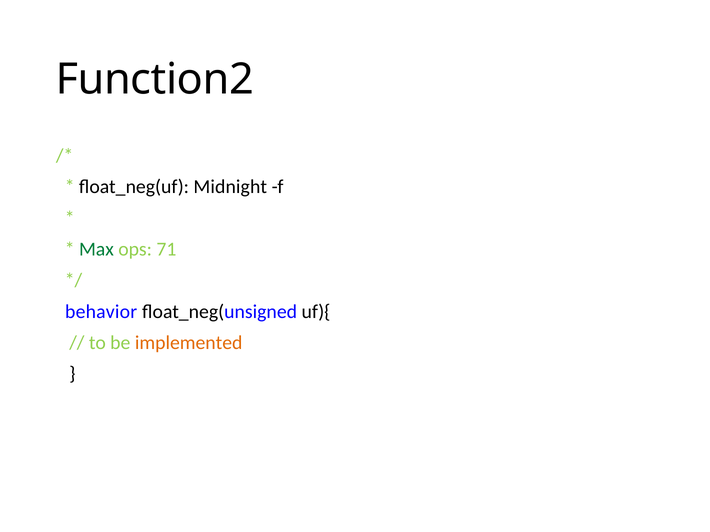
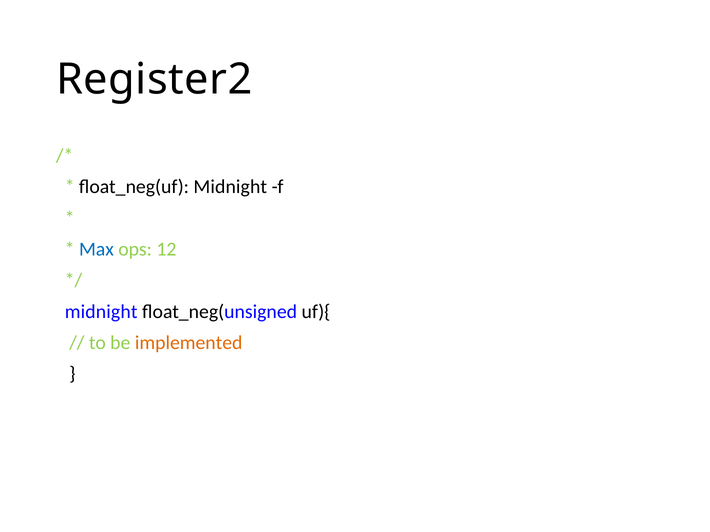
Function2: Function2 -> Register2
Max colour: green -> blue
71: 71 -> 12
behavior at (101, 312): behavior -> midnight
